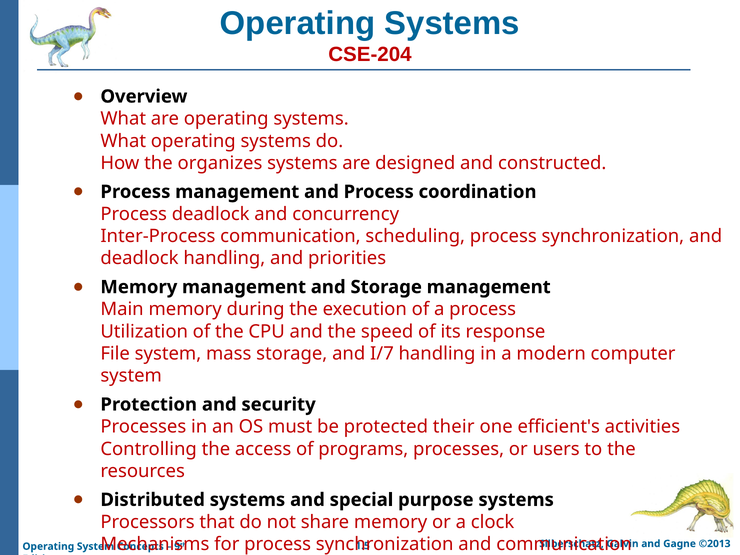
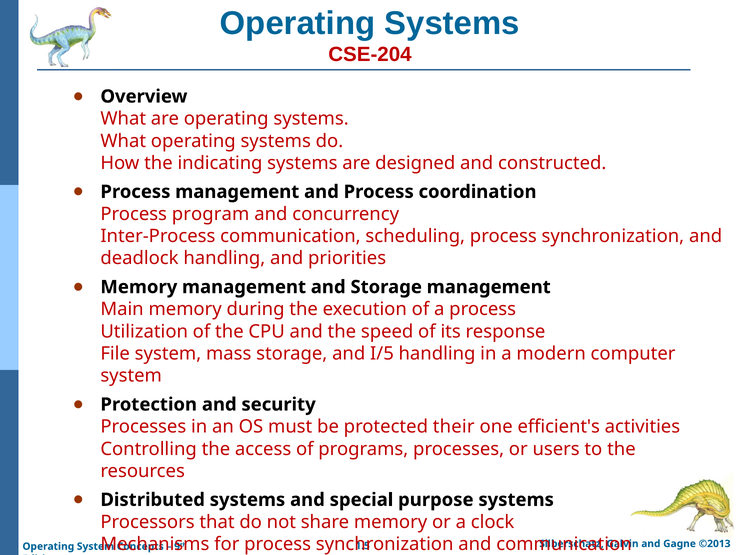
organizes: organizes -> indicating
Process deadlock: deadlock -> program
I/7: I/7 -> I/5
